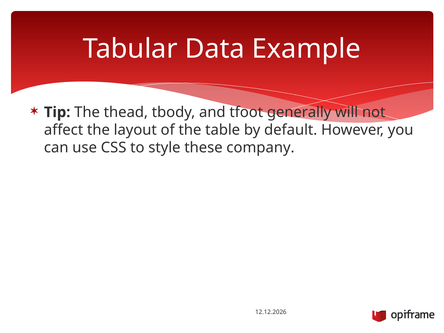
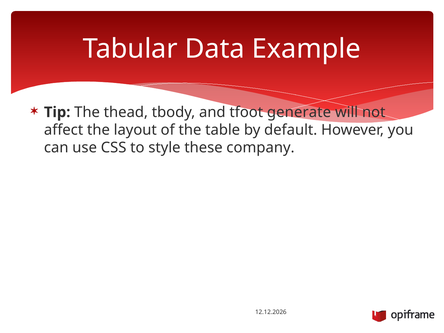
generally: generally -> generate
